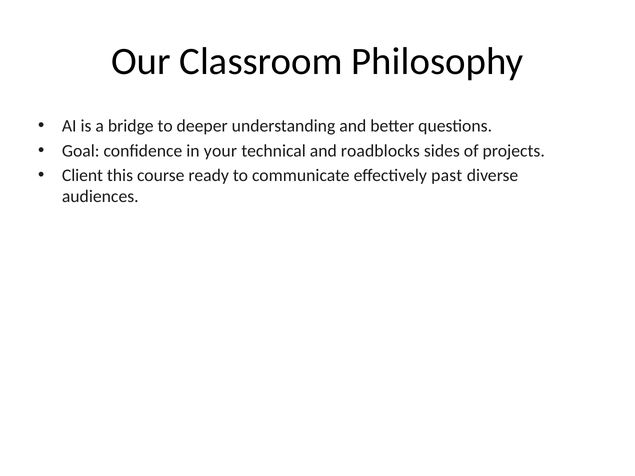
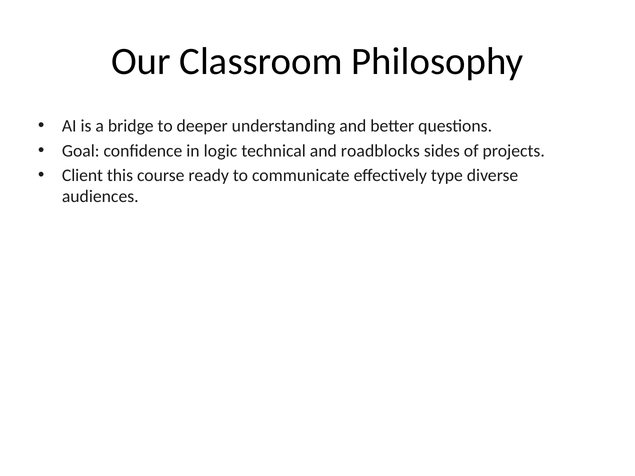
your: your -> logic
past: past -> type
